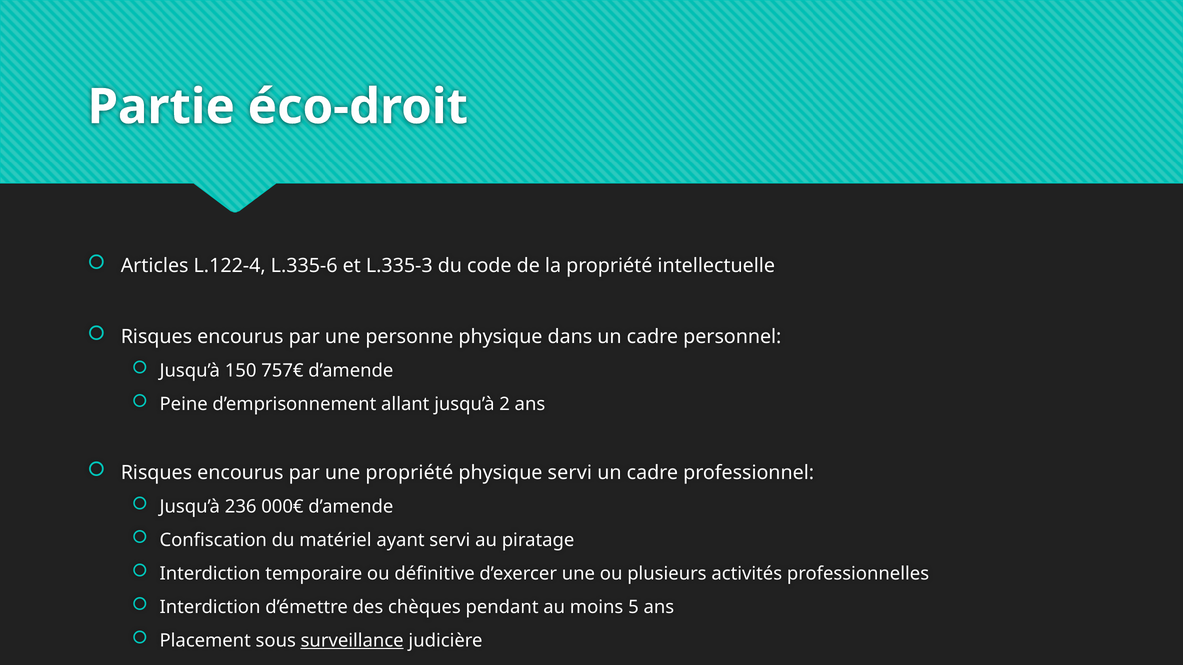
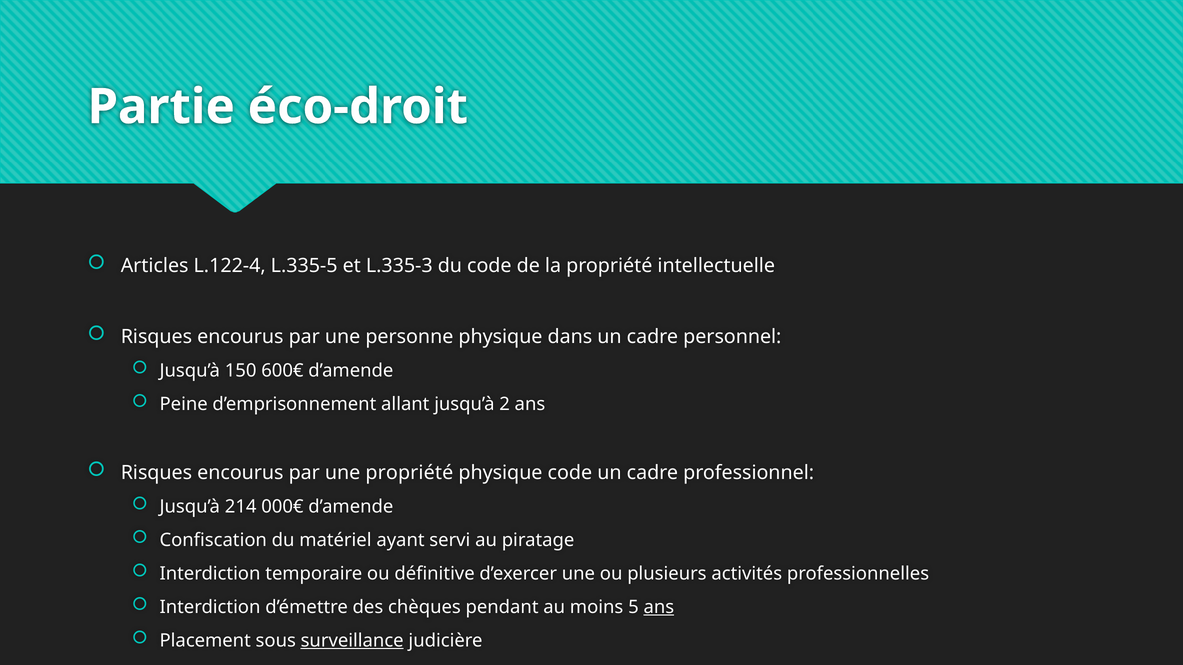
L.335-6: L.335-6 -> L.335-5
757€: 757€ -> 600€
physique servi: servi -> code
236: 236 -> 214
ans at (659, 608) underline: none -> present
